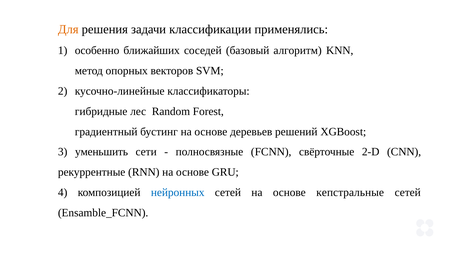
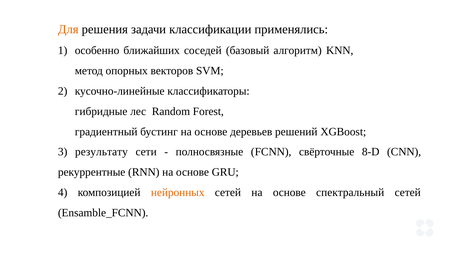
уменьшить: уменьшить -> результату
2-D: 2-D -> 8-D
нейронных colour: blue -> orange
кепстральные: кепстральные -> спектральный
